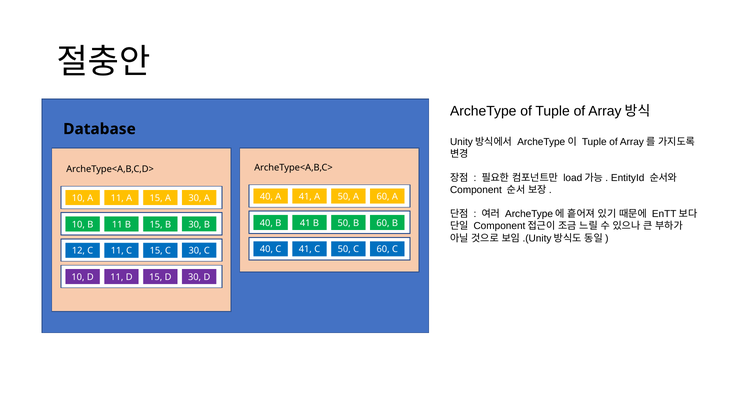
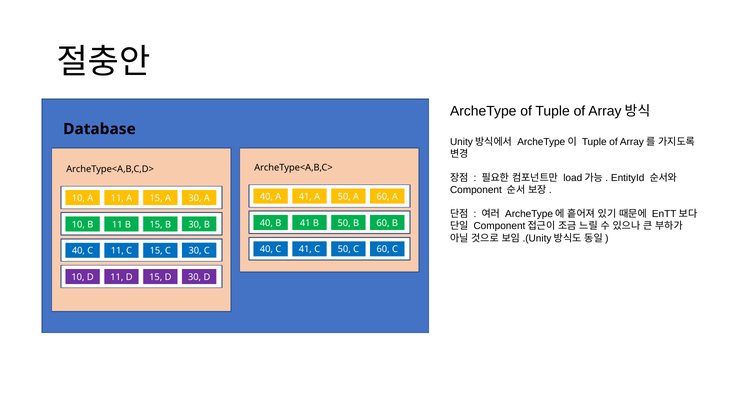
12 at (78, 251): 12 -> 40
